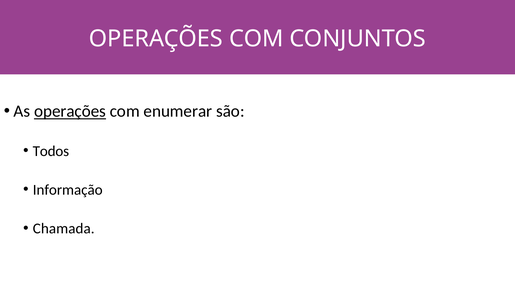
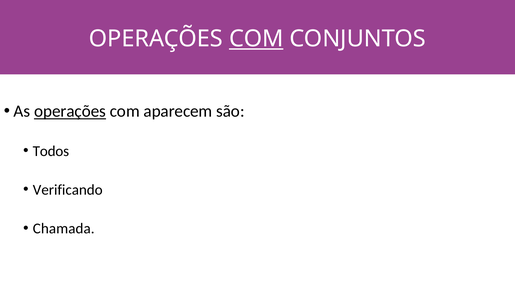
COM at (256, 39) underline: none -> present
enumerar: enumerar -> aparecem
Informação: Informação -> Verificando
